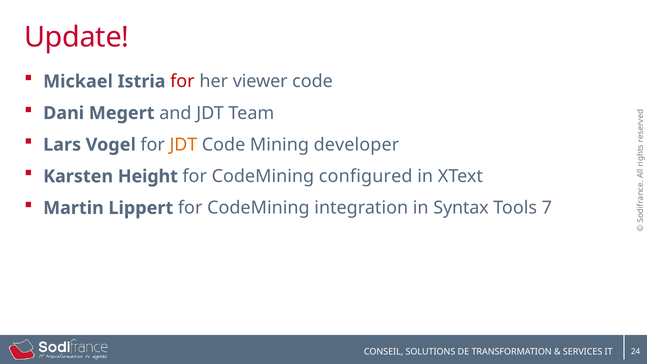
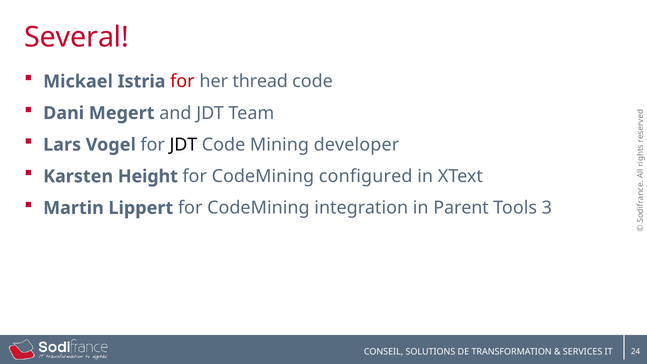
Update: Update -> Several
viewer: viewer -> thread
JDT at (183, 145) colour: orange -> black
Syntax: Syntax -> Parent
7: 7 -> 3
